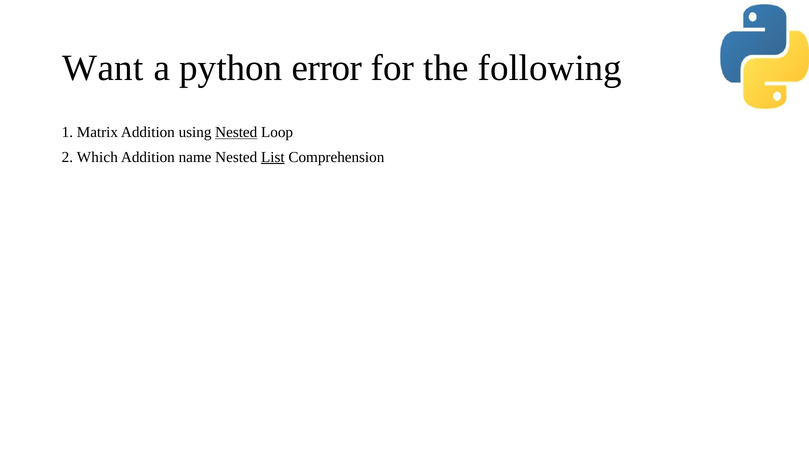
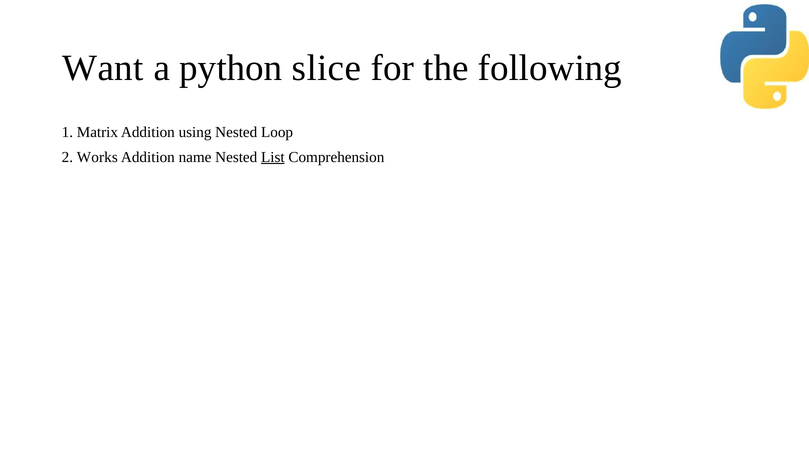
error: error -> slice
Nested at (236, 132) underline: present -> none
Which: Which -> Works
